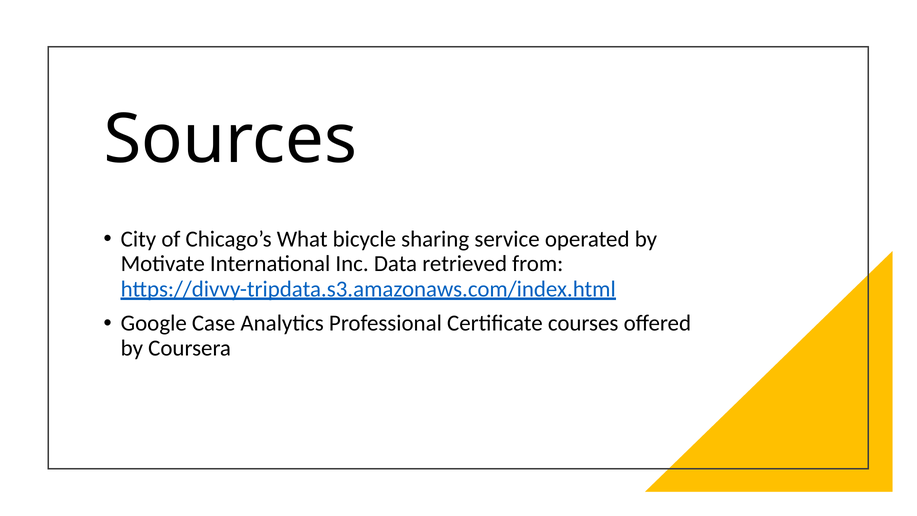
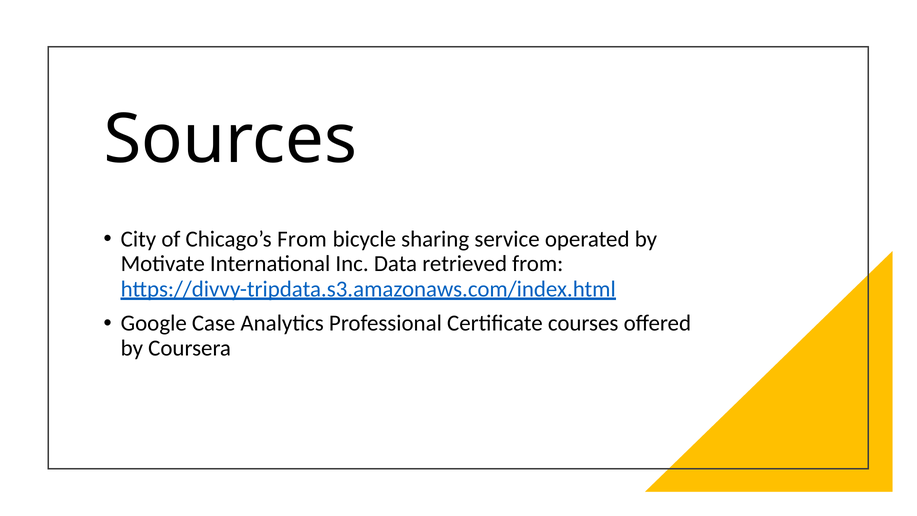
Chicago’s What: What -> From
